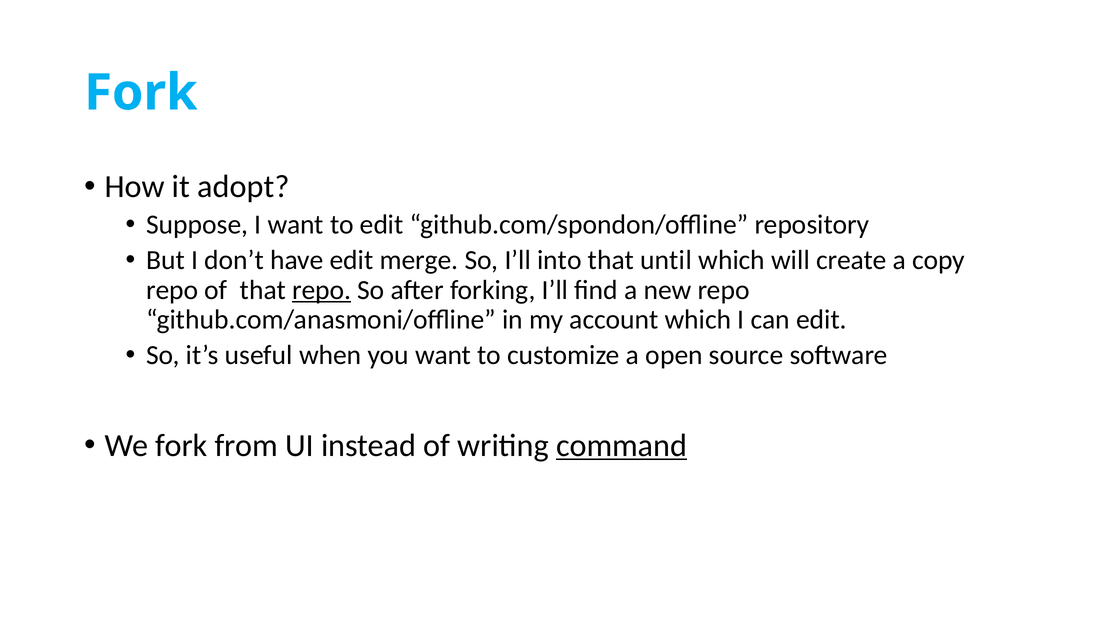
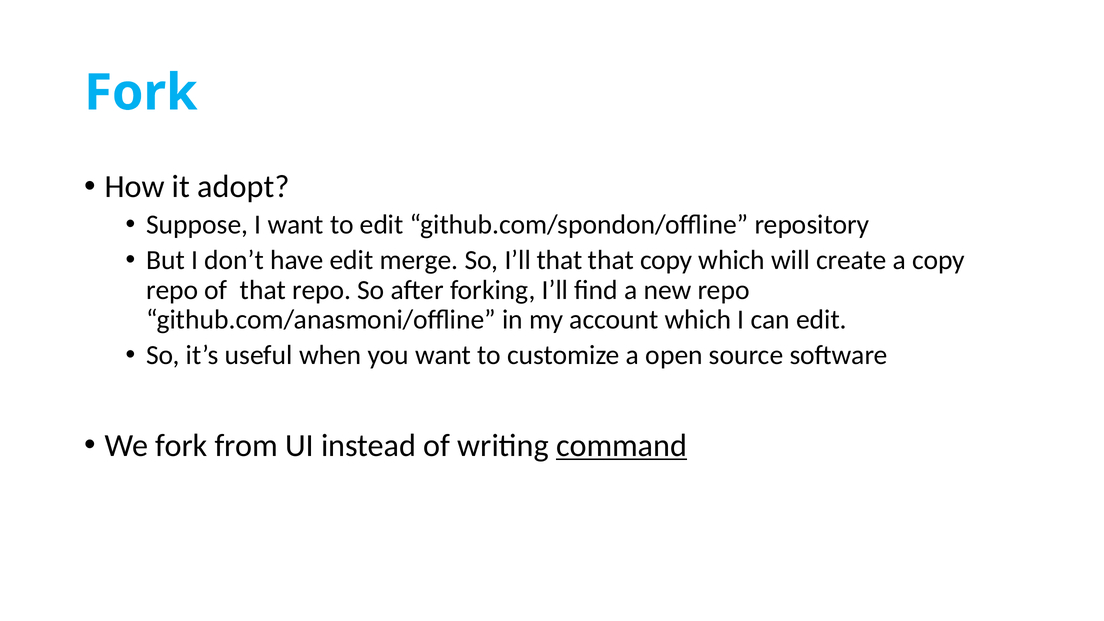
I’ll into: into -> that
that until: until -> copy
repo at (322, 290) underline: present -> none
